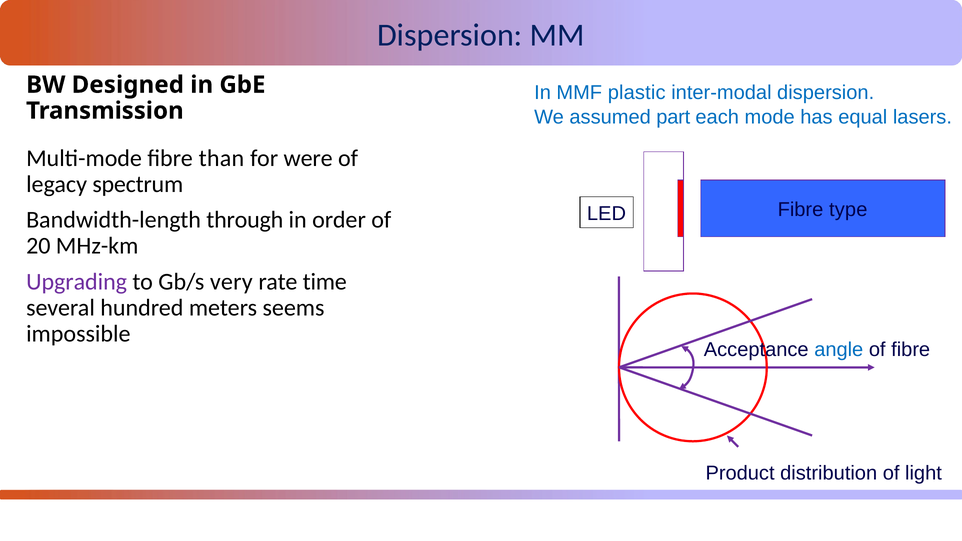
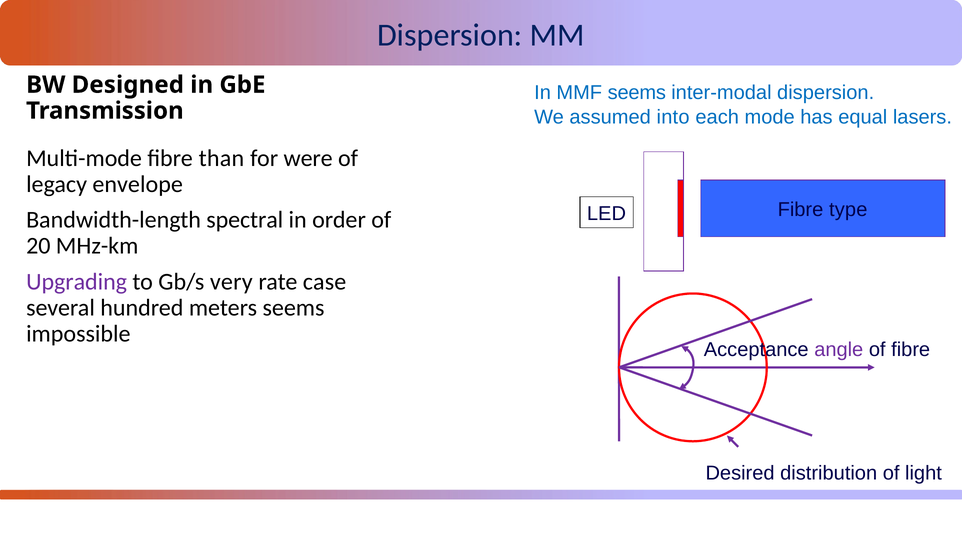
MMF plastic: plastic -> seems
part: part -> into
spectrum: spectrum -> envelope
through: through -> spectral
time: time -> case
angle colour: blue -> purple
Product: Product -> Desired
